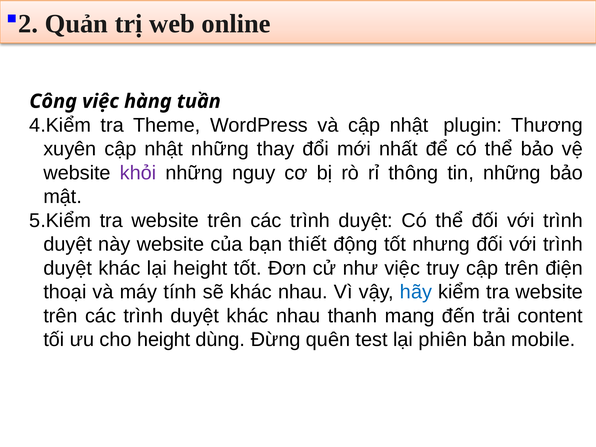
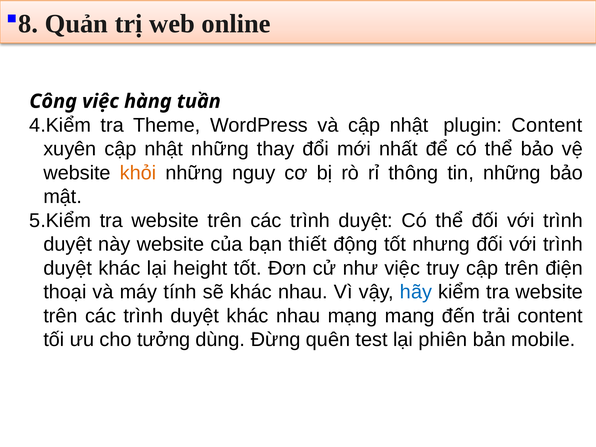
2: 2 -> 8
plugin Thương: Thương -> Content
khỏi colour: purple -> orange
thanh: thanh -> mạng
cho height: height -> tưởng
